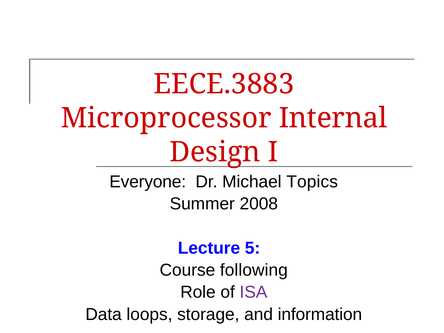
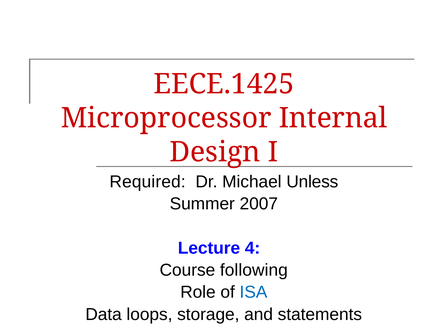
EECE.3883: EECE.3883 -> EECE.1425
Everyone: Everyone -> Required
Topics: Topics -> Unless
2008: 2008 -> 2007
5: 5 -> 4
ISA colour: purple -> blue
information: information -> statements
